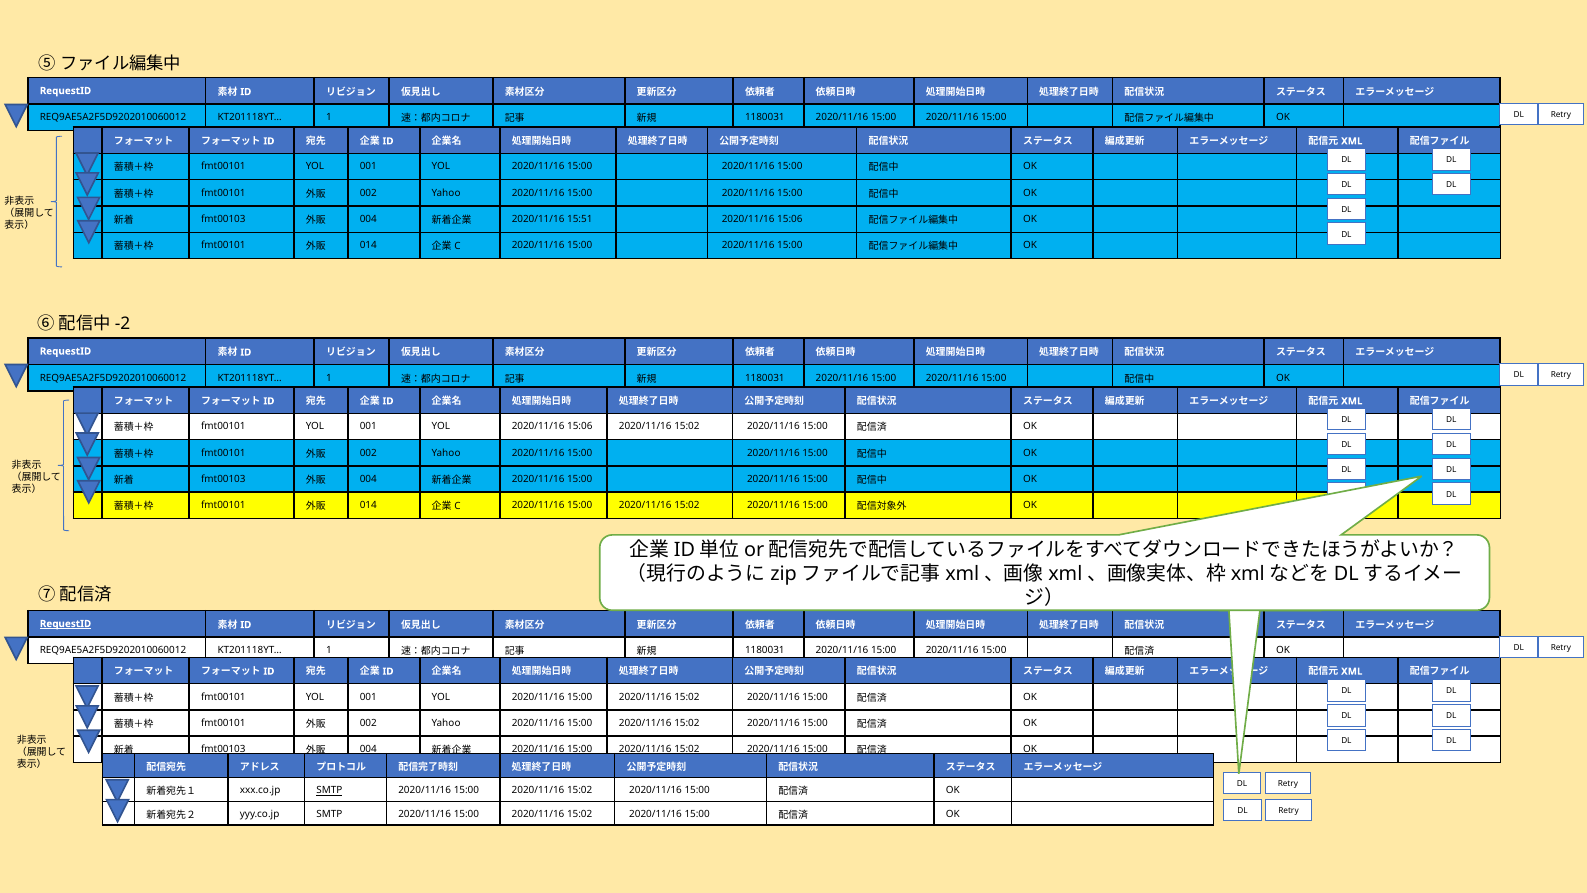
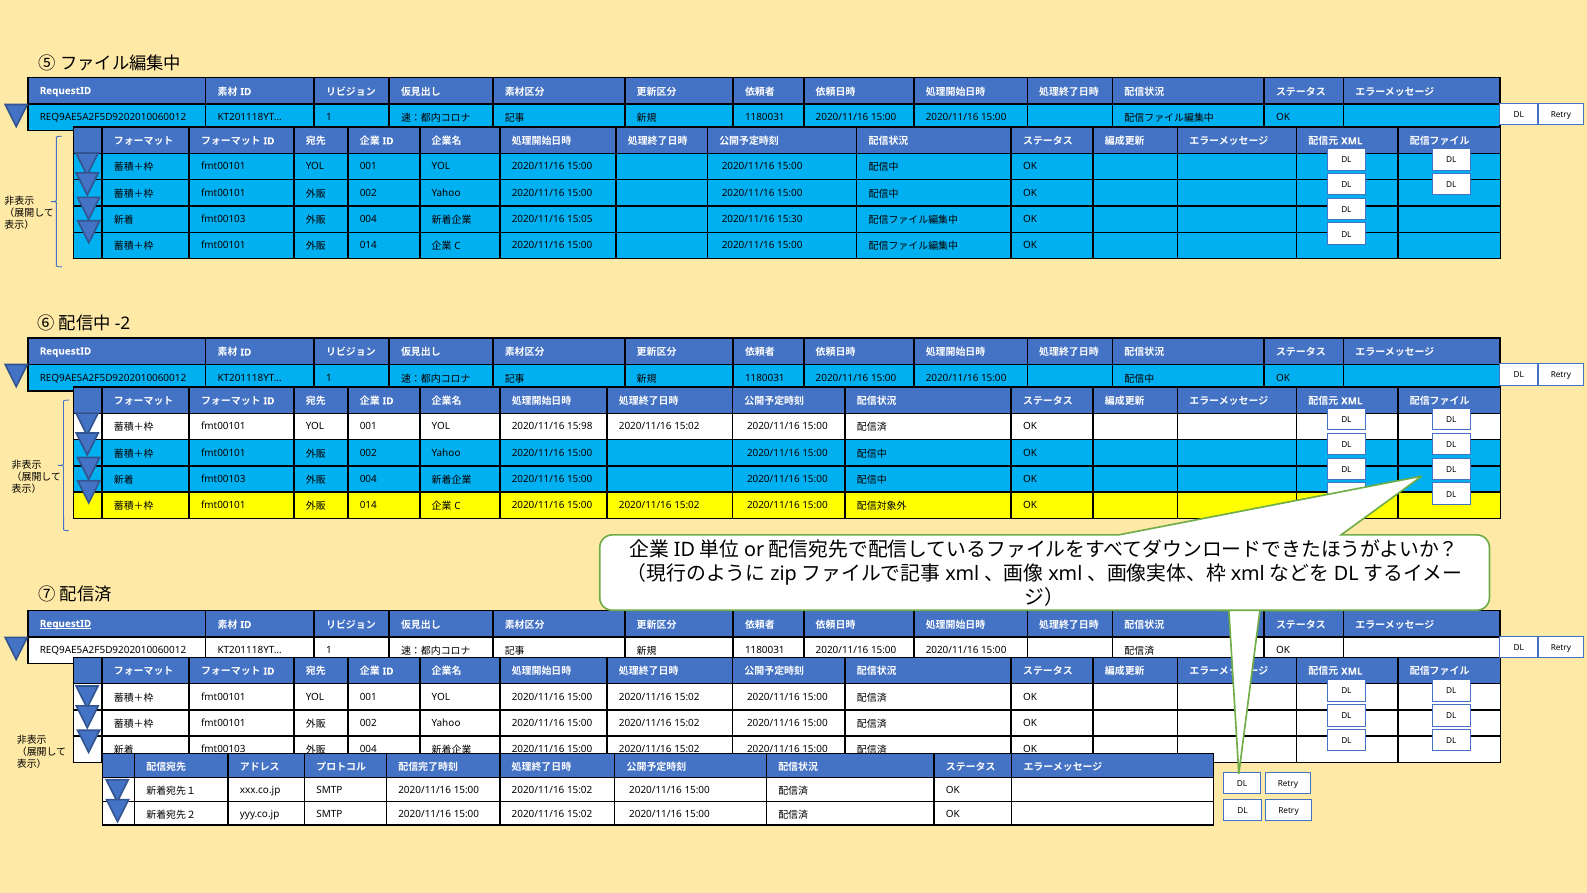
15:51: 15:51 -> 15:05
15:06 at (790, 219): 15:06 -> 15:30
YOL 2020/11/16 15:06: 15:06 -> 15:98
SMTP at (329, 790) underline: present -> none
